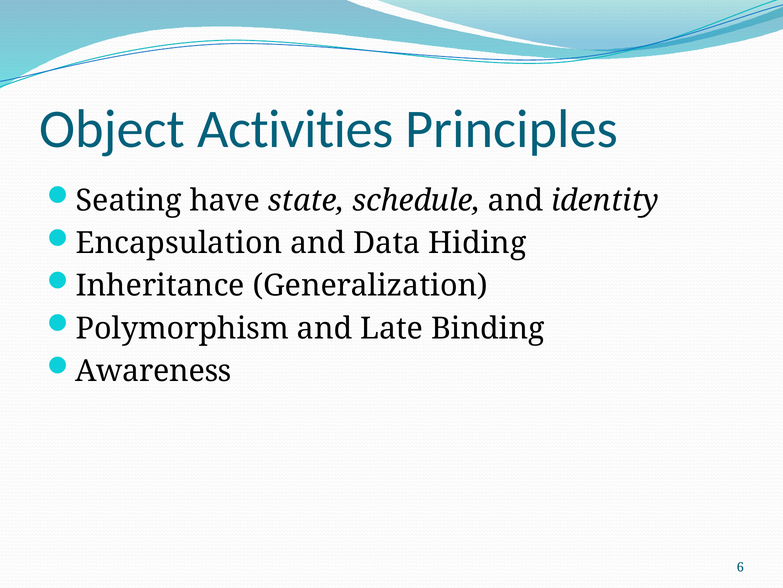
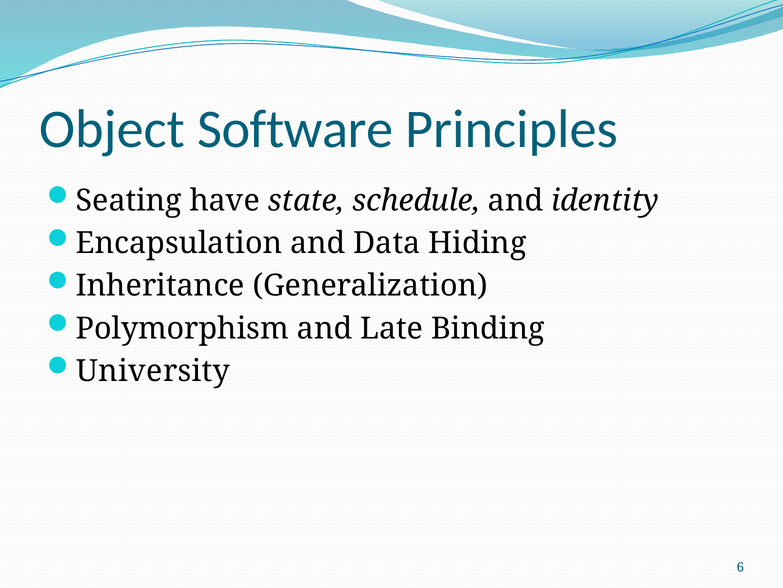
Activities: Activities -> Software
Awareness: Awareness -> University
